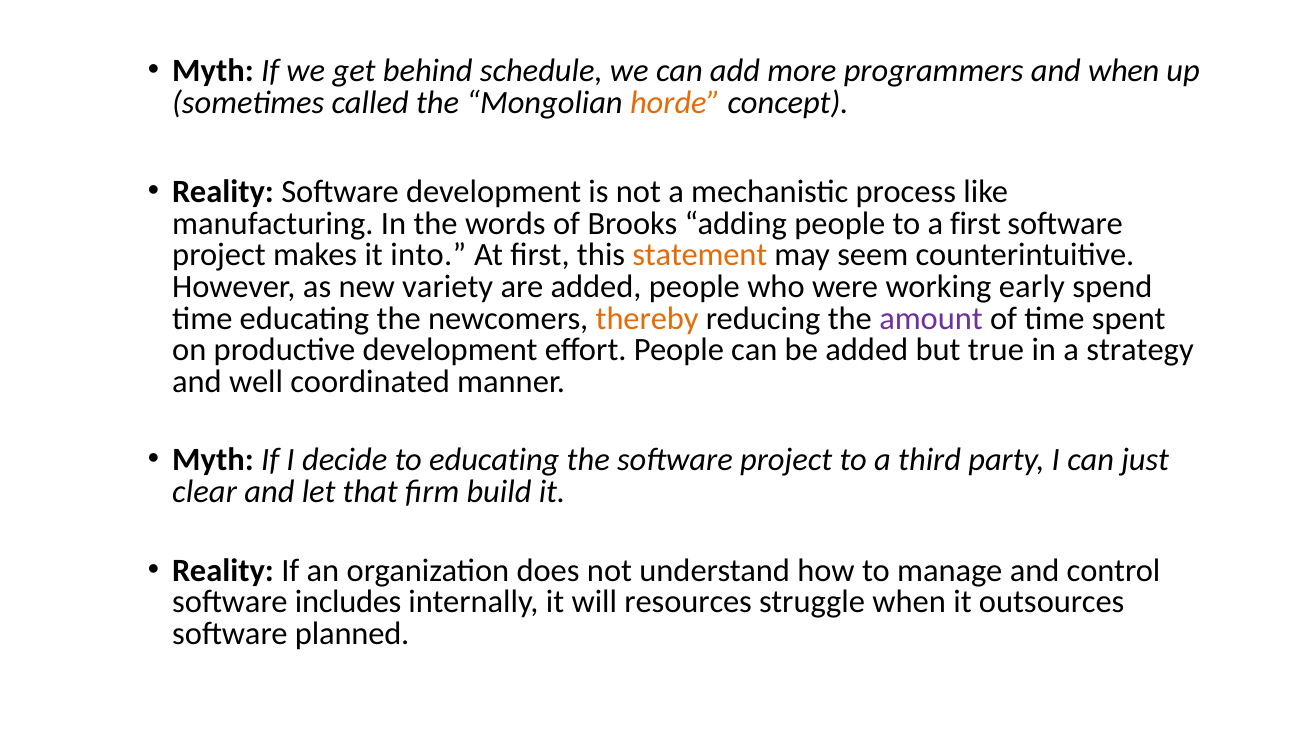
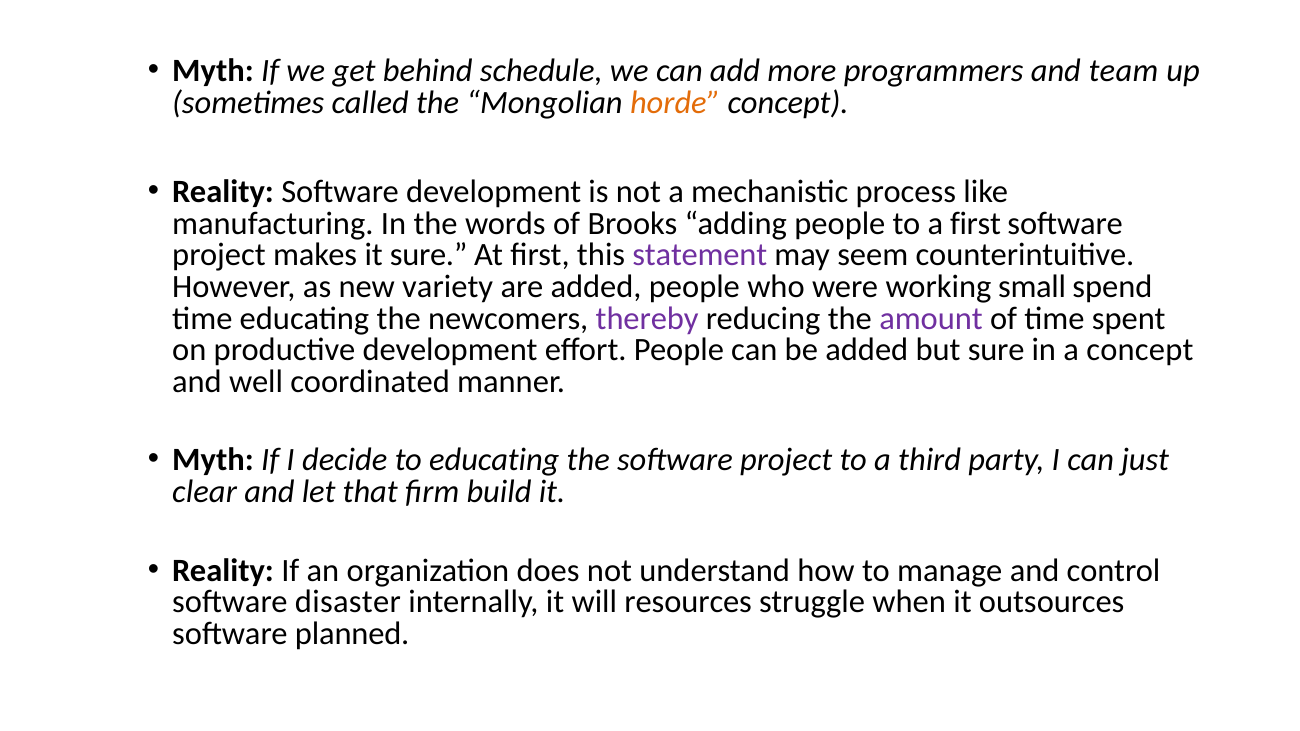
and when: when -> team
it into: into -> sure
statement colour: orange -> purple
early: early -> small
thereby colour: orange -> purple
but true: true -> sure
a strategy: strategy -> concept
includes: includes -> disaster
